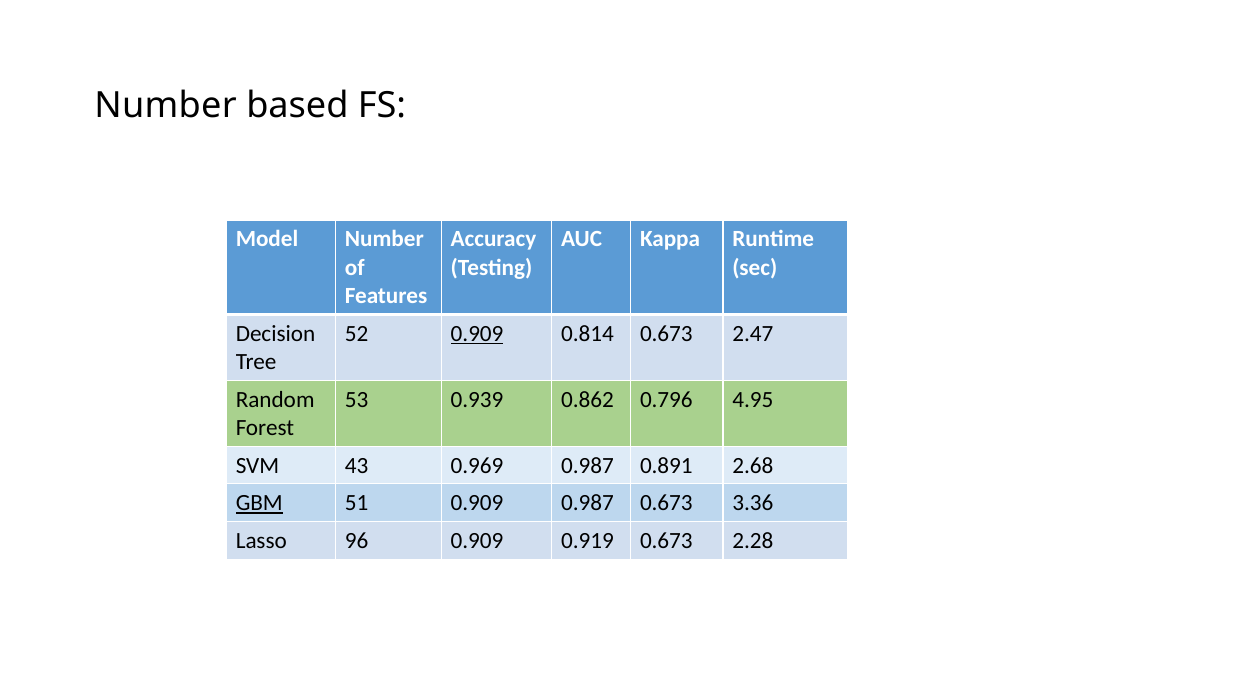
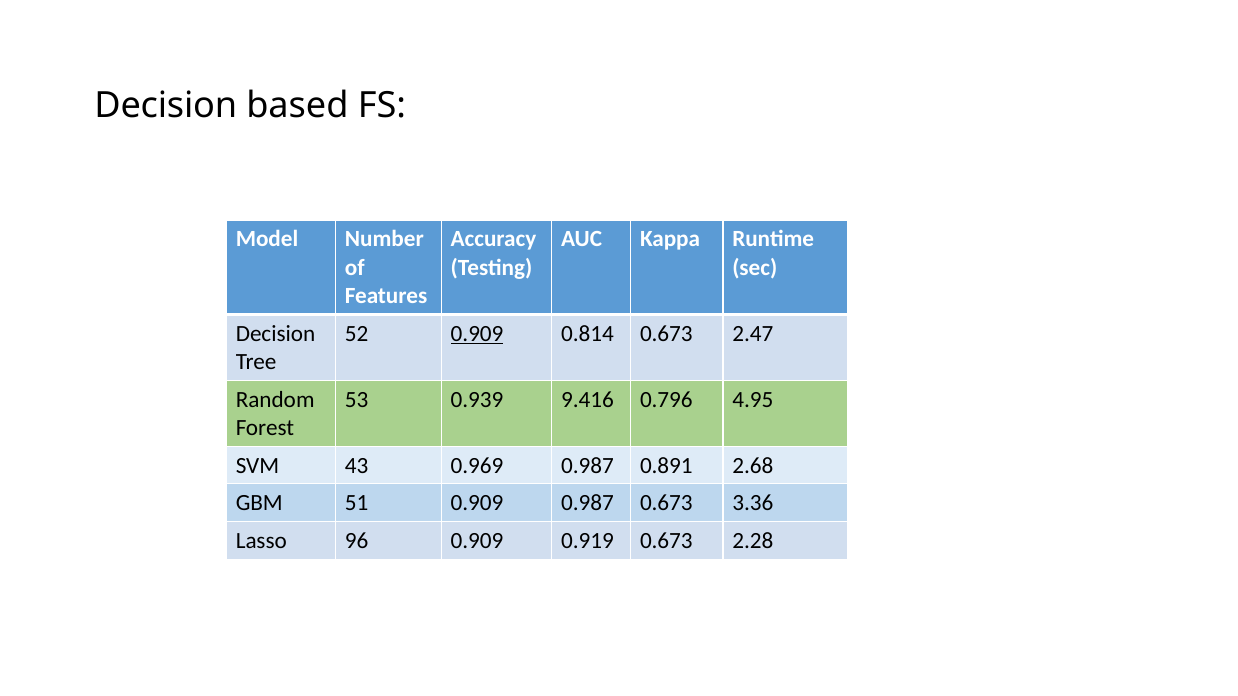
Number at (166, 106): Number -> Decision
0.862: 0.862 -> 9.416
GBM underline: present -> none
